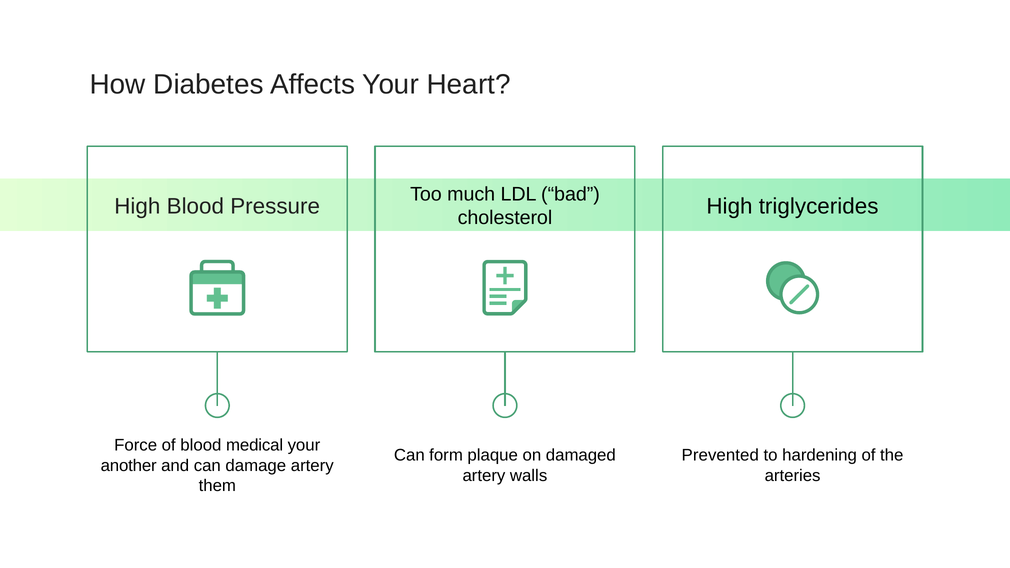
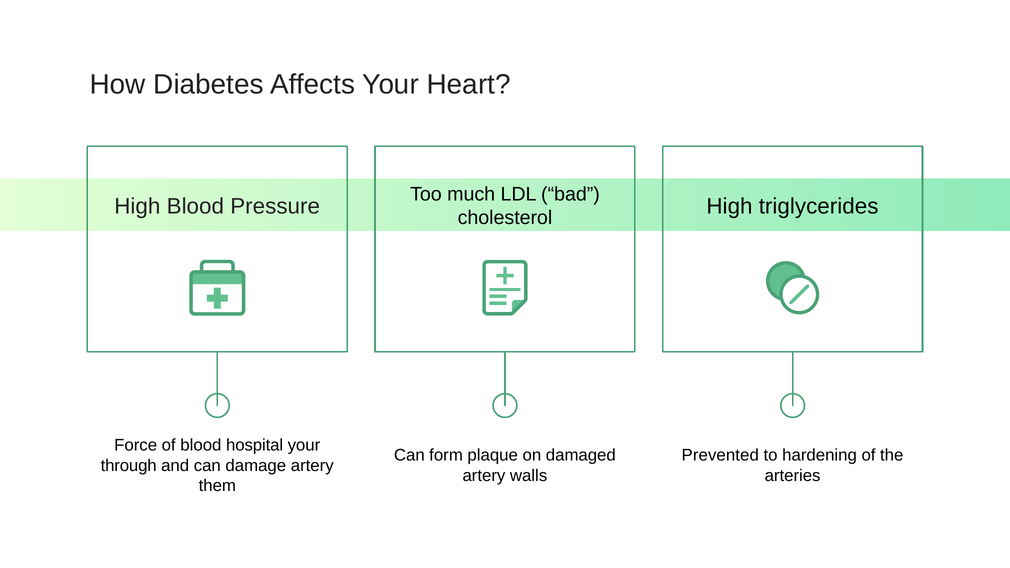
medical: medical -> hospital
another: another -> through
